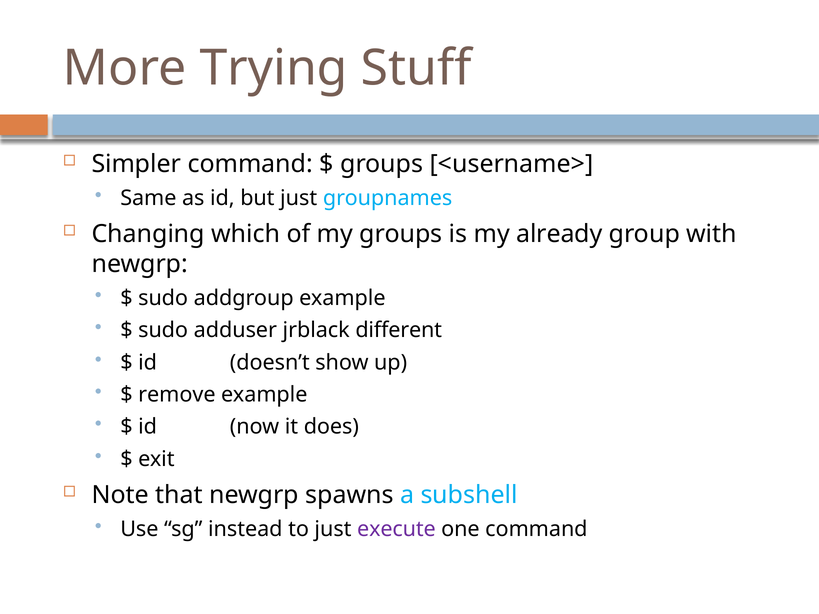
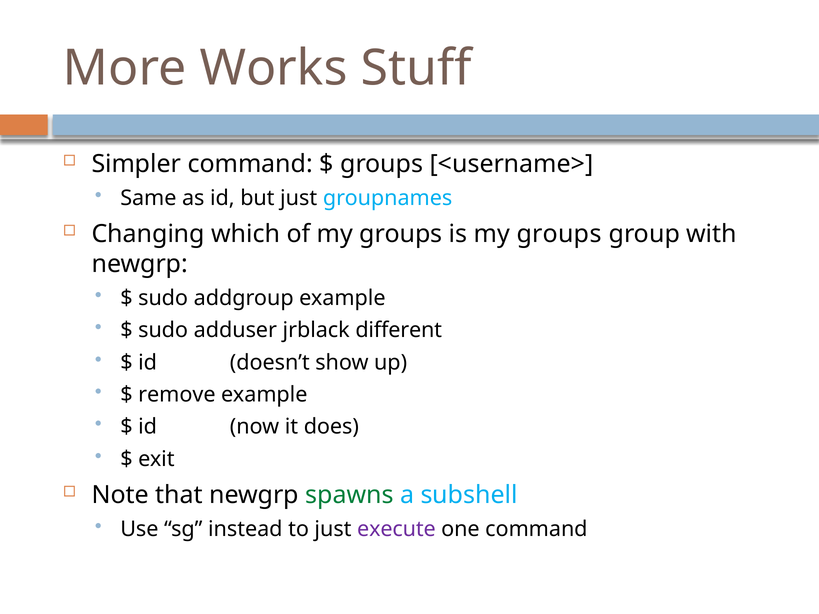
Trying: Trying -> Works
is my already: already -> groups
spawns colour: black -> green
